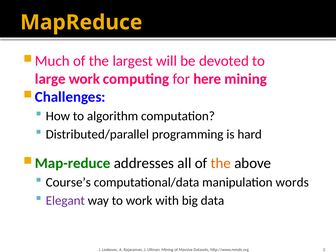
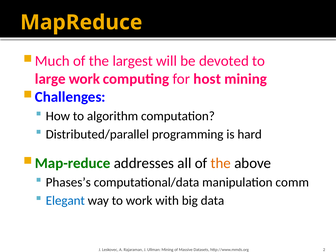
here: here -> host
Course’s: Course’s -> Phases’s
words: words -> comm
Elegant colour: purple -> blue
